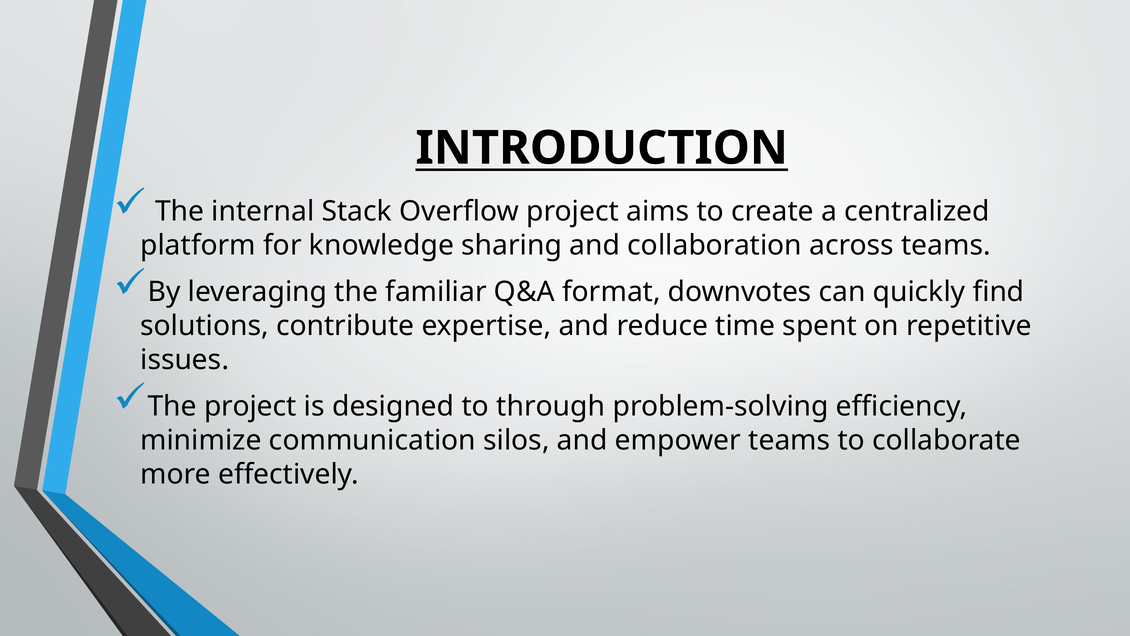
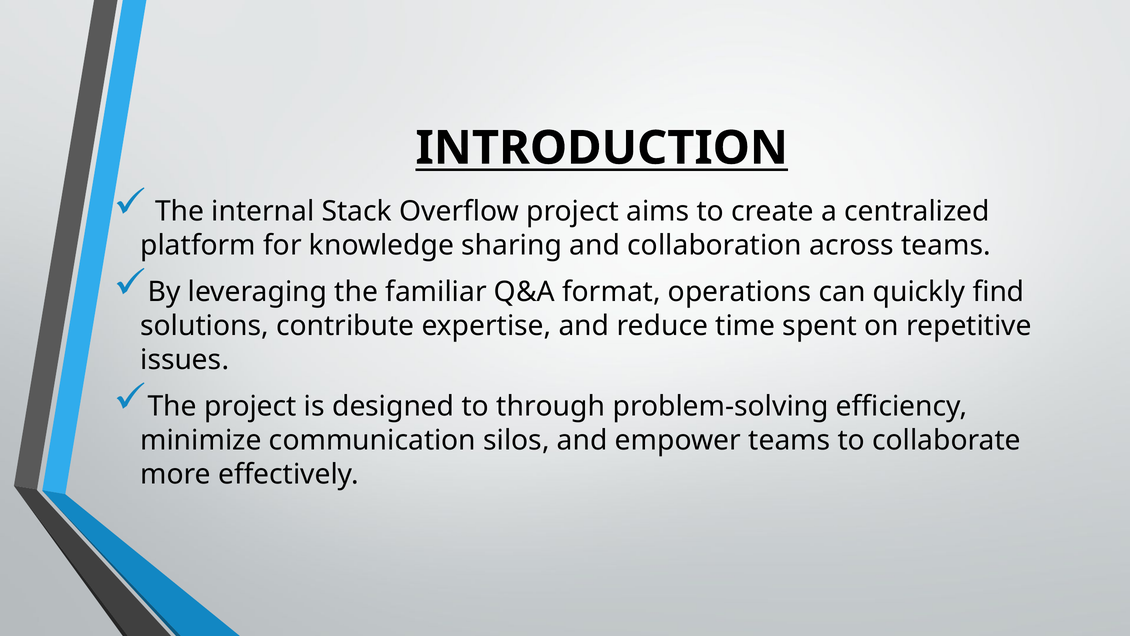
downvotes: downvotes -> operations
